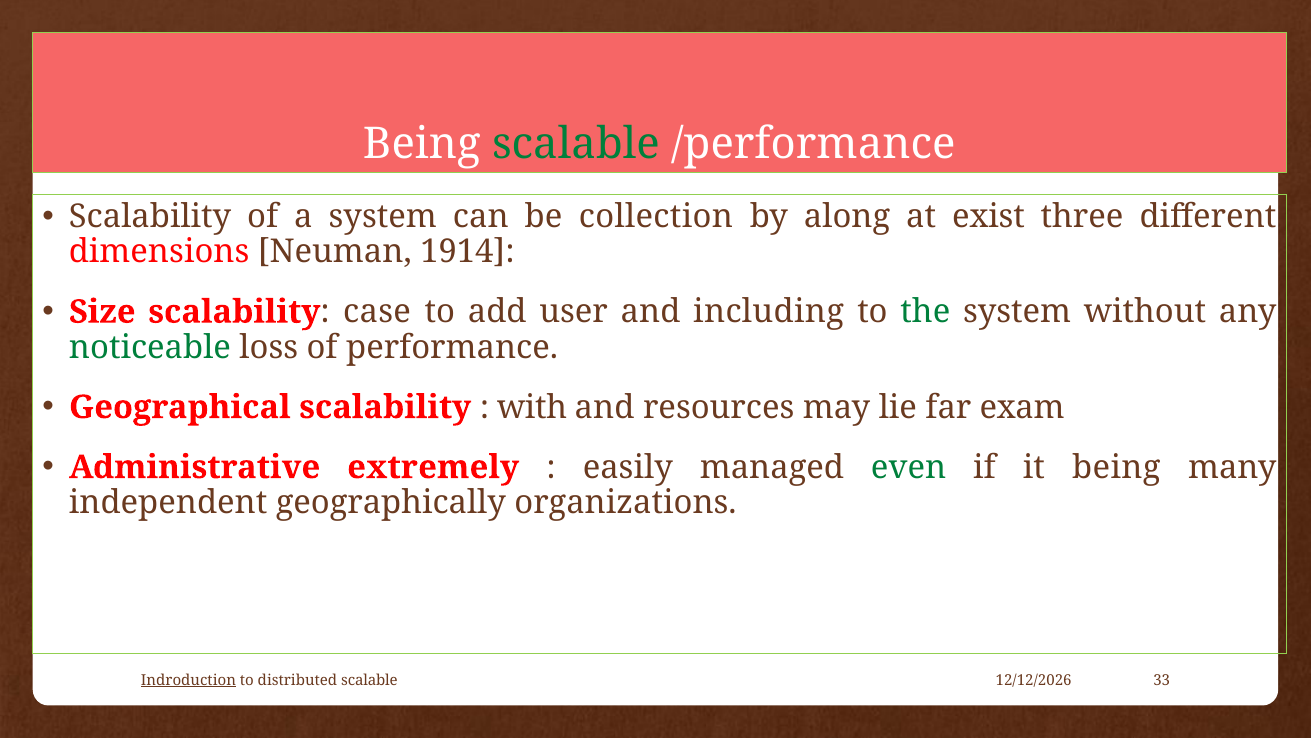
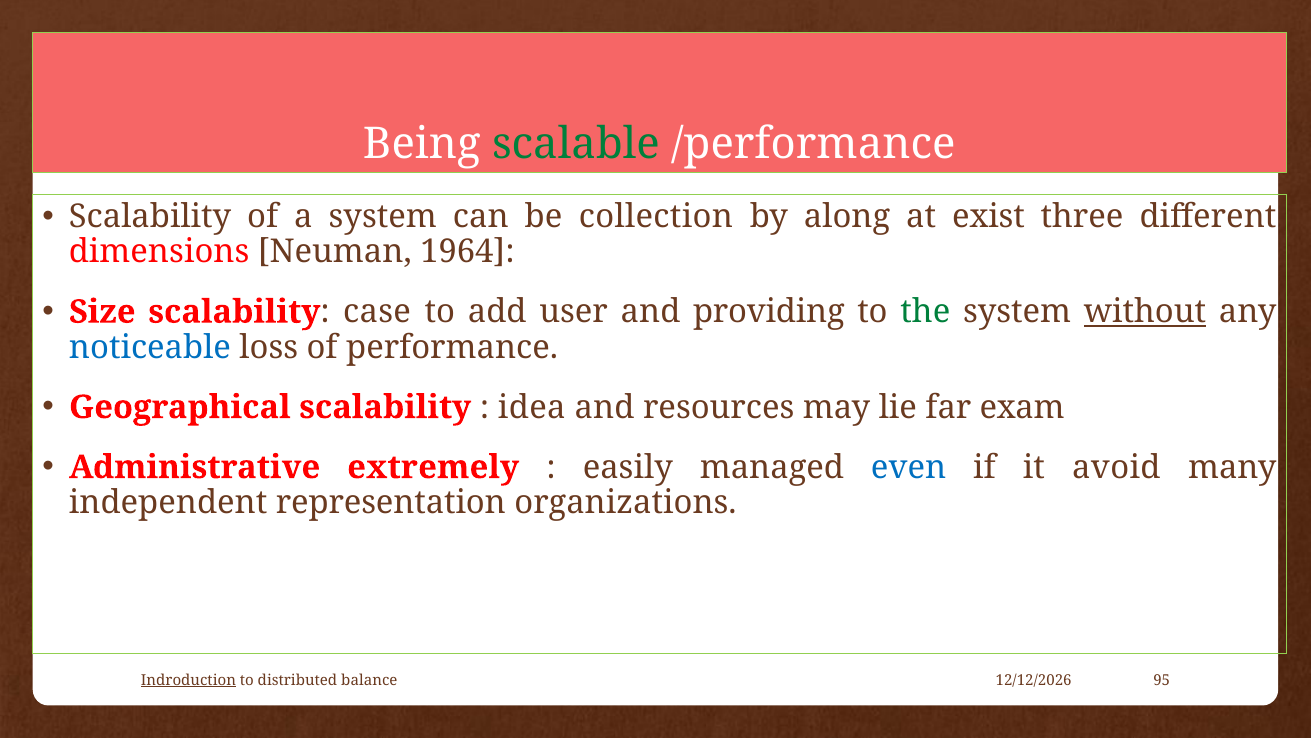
1914: 1914 -> 1964
including: including -> providing
without underline: none -> present
noticeable colour: green -> blue
with: with -> idea
even colour: green -> blue
it being: being -> avoid
geographically: geographically -> representation
distributed scalable: scalable -> balance
33: 33 -> 95
